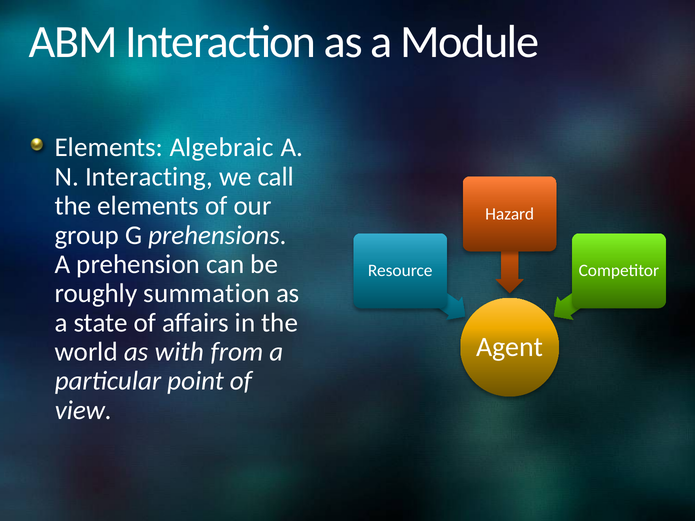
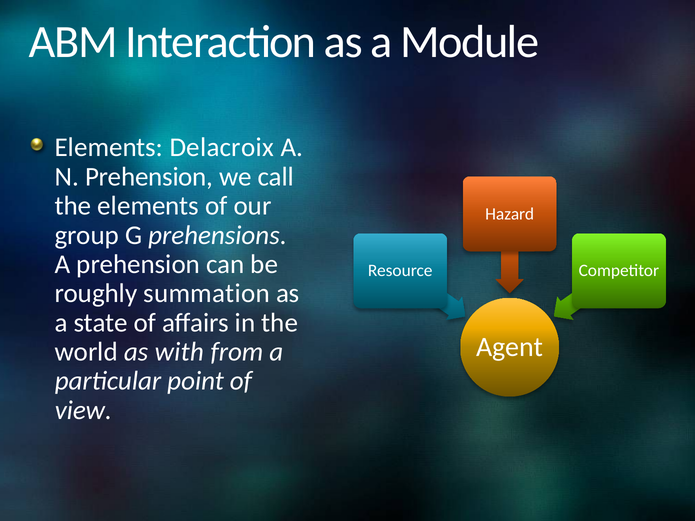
Algebraic: Algebraic -> Delacroix
N Interacting: Interacting -> Prehension
